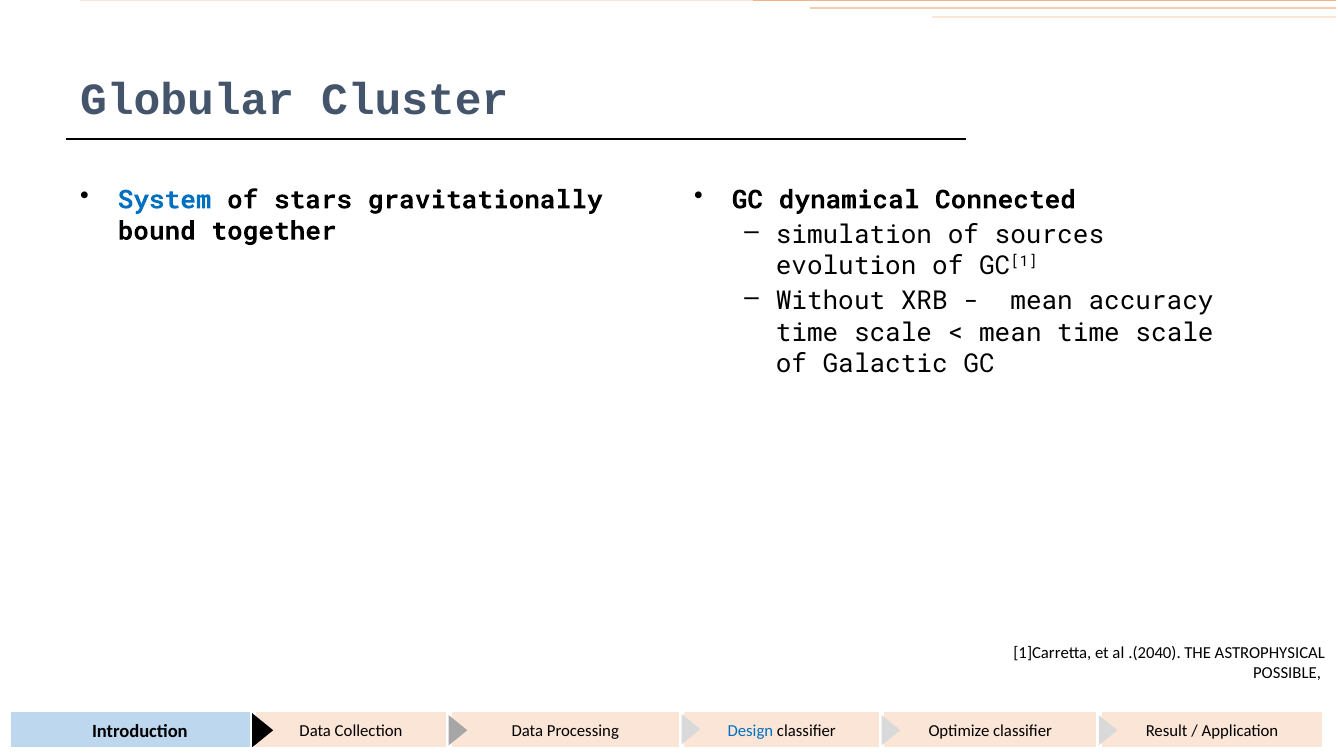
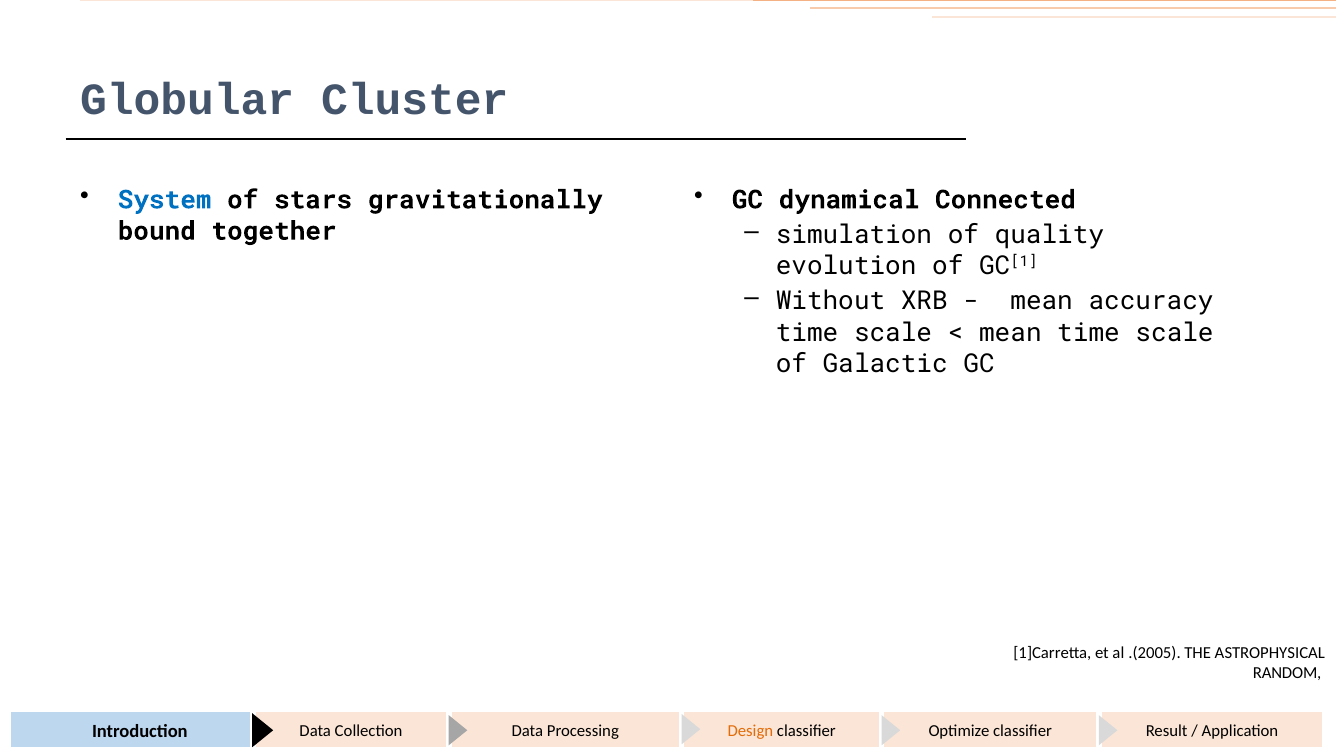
sources: sources -> quality
.(2040: .(2040 -> .(2005
POSSIBLE: POSSIBLE -> RANDOM
Design colour: blue -> orange
